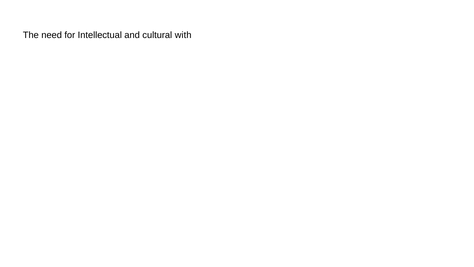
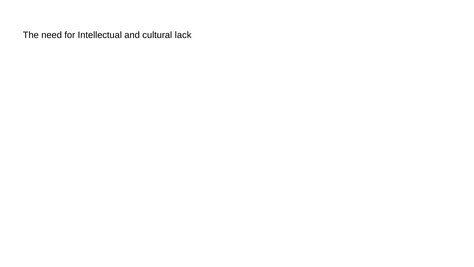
with: with -> lack
